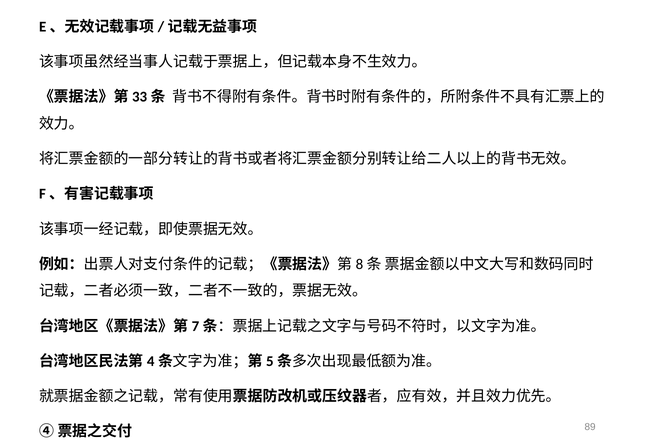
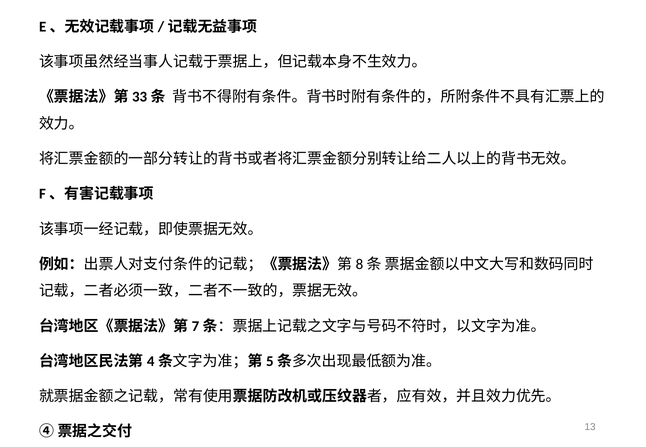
89: 89 -> 13
